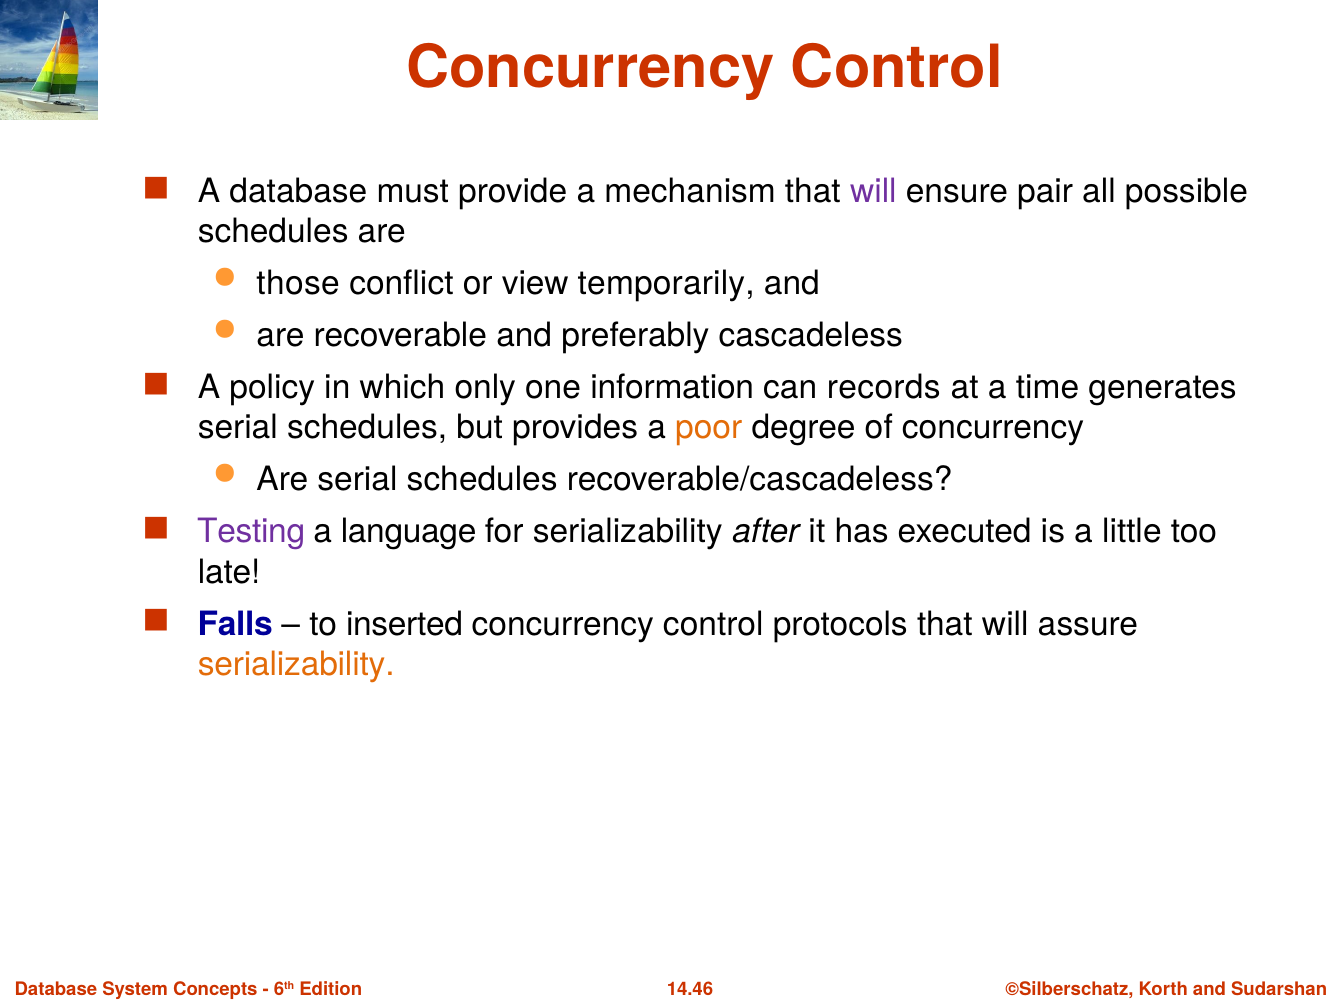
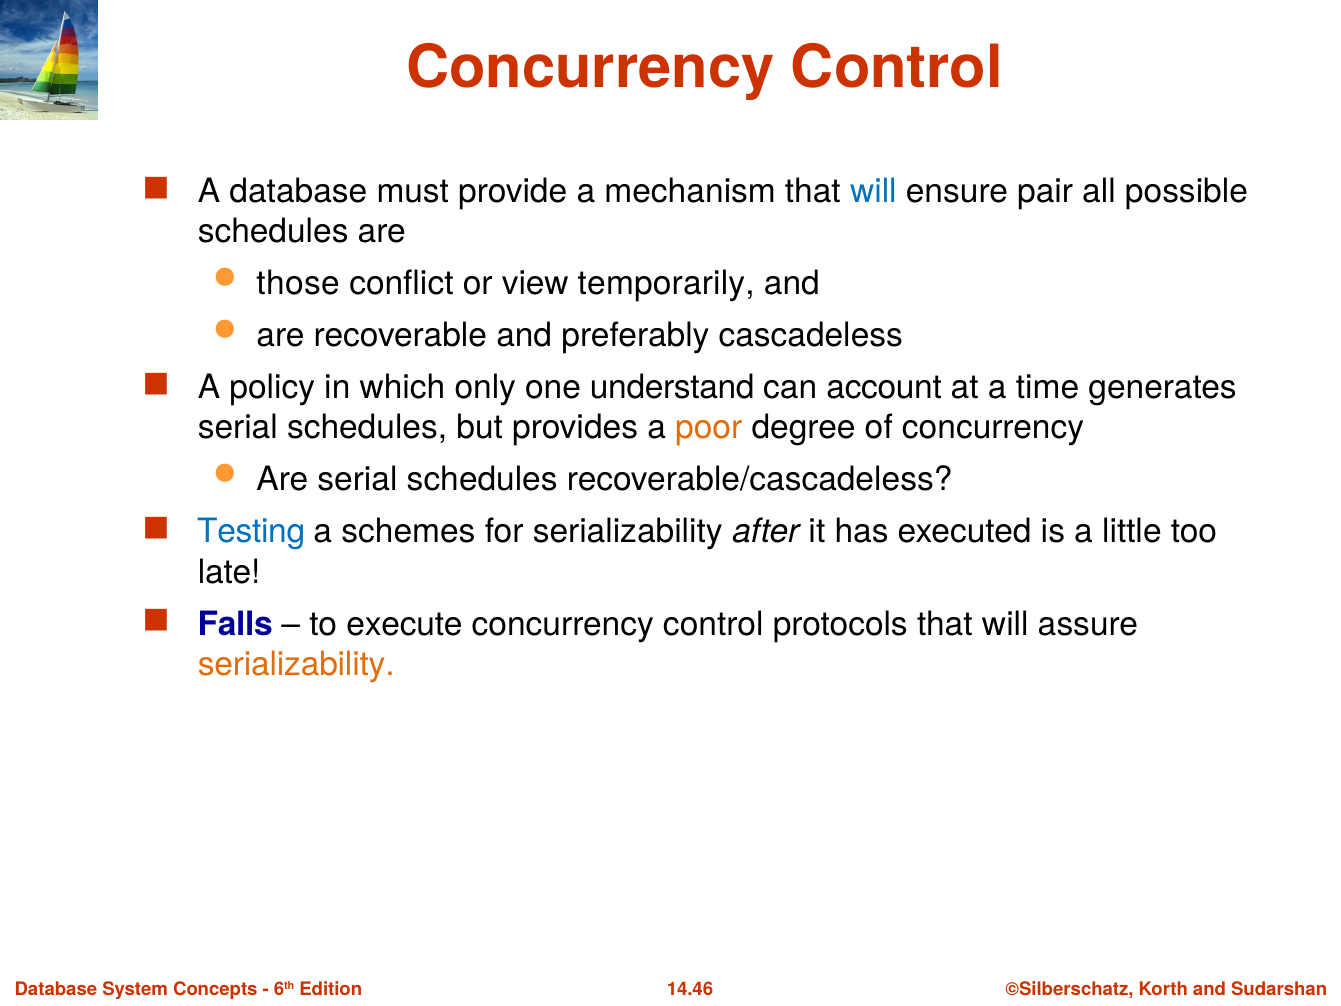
will at (873, 191) colour: purple -> blue
information: information -> understand
records: records -> account
Testing colour: purple -> blue
language: language -> schemes
inserted: inserted -> execute
